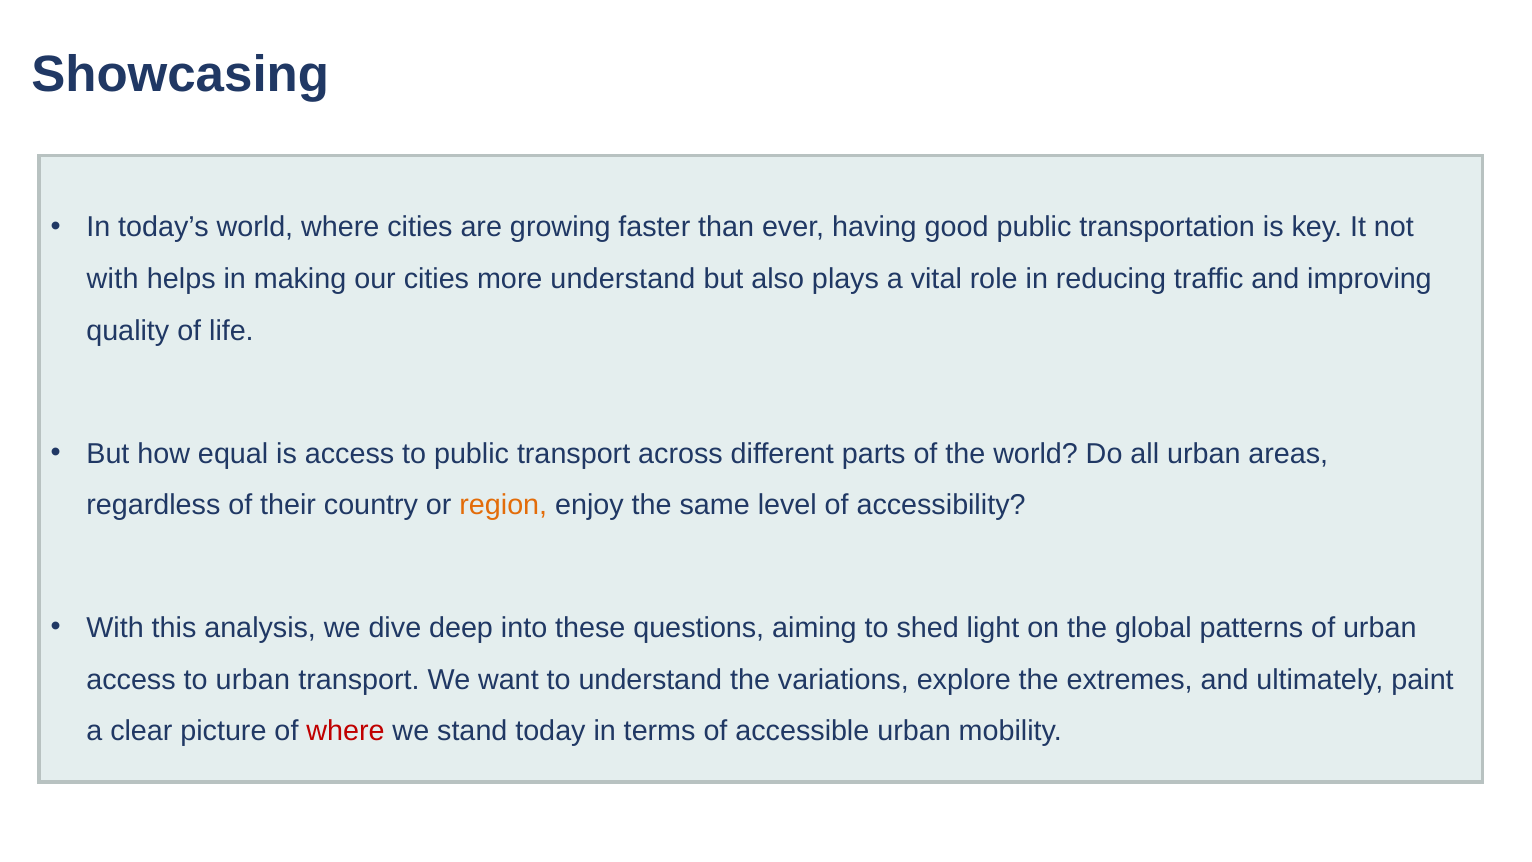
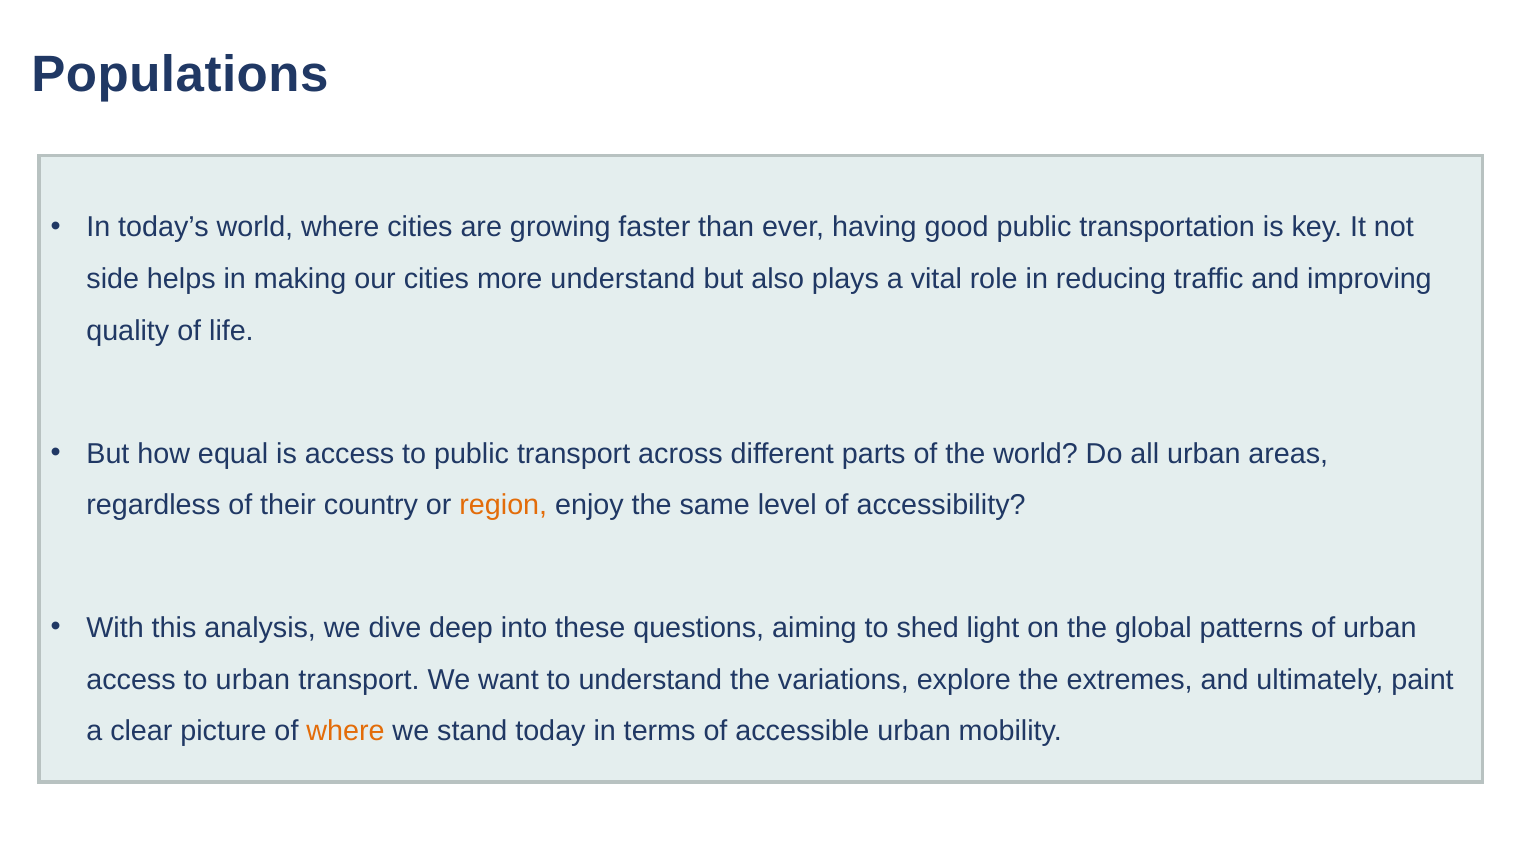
Showcasing: Showcasing -> Populations
with at (113, 279): with -> side
where at (345, 731) colour: red -> orange
